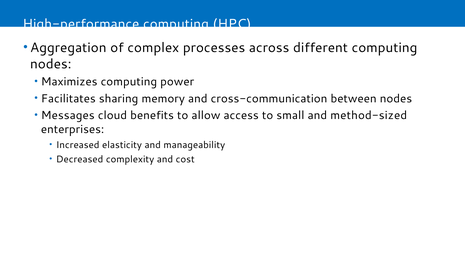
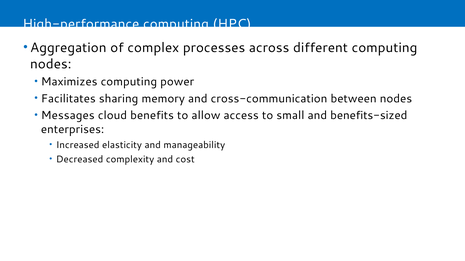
method-sized: method-sized -> benefits-sized
